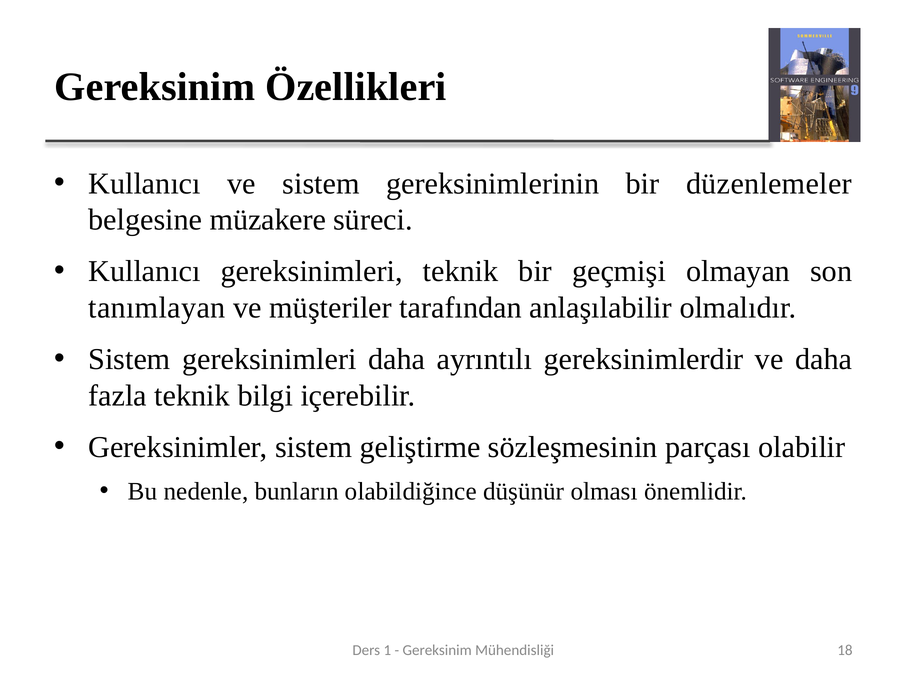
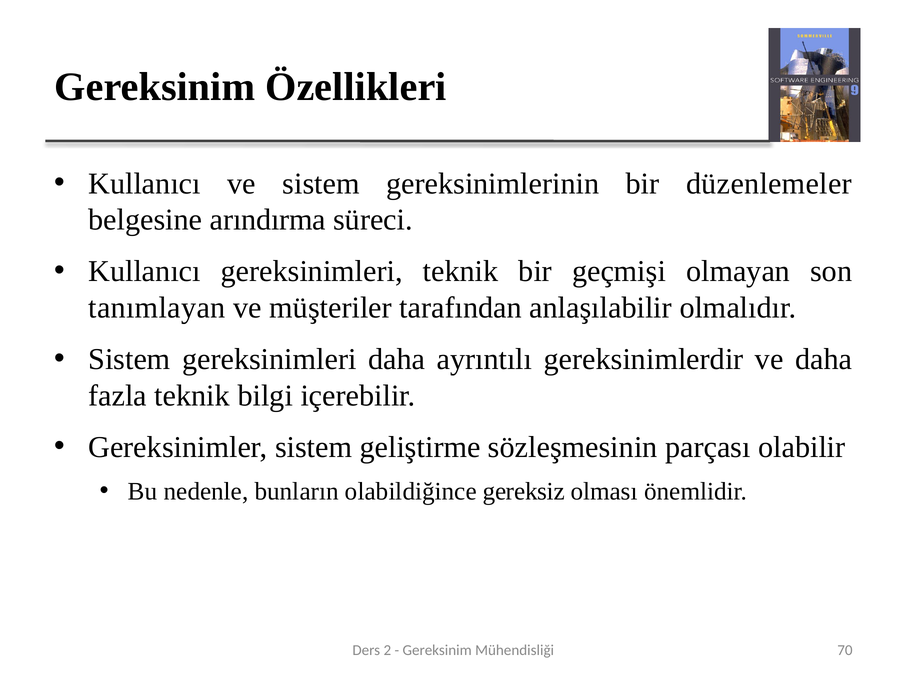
müzakere: müzakere -> arındırma
düşünür: düşünür -> gereksiz
1: 1 -> 2
18: 18 -> 70
